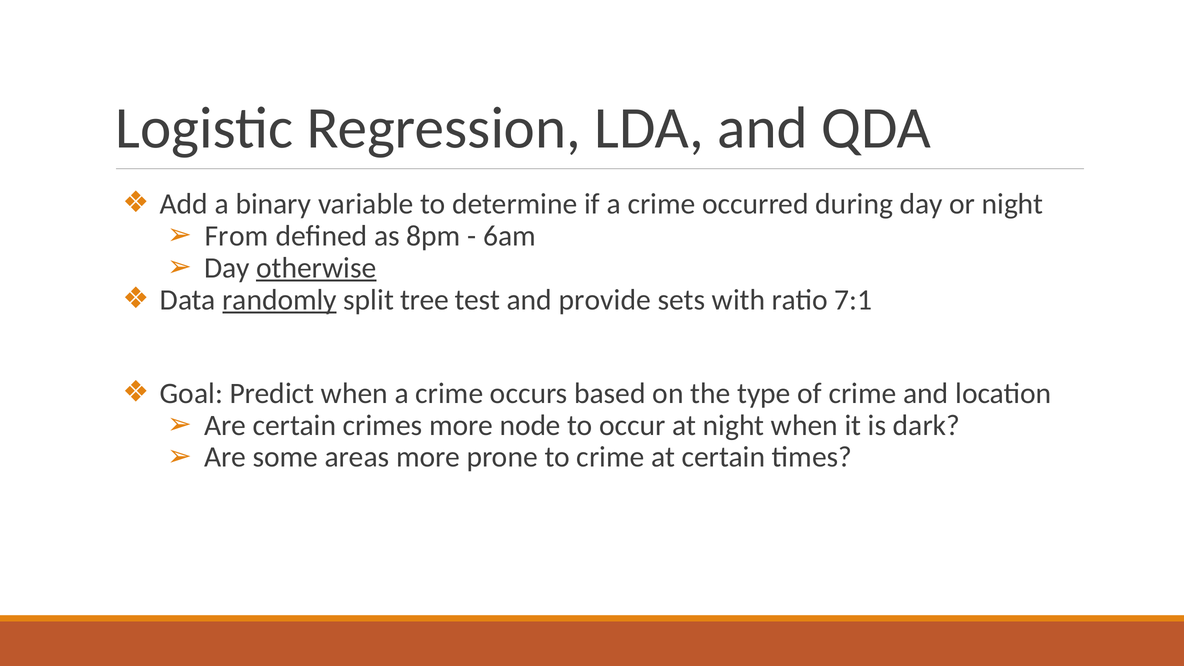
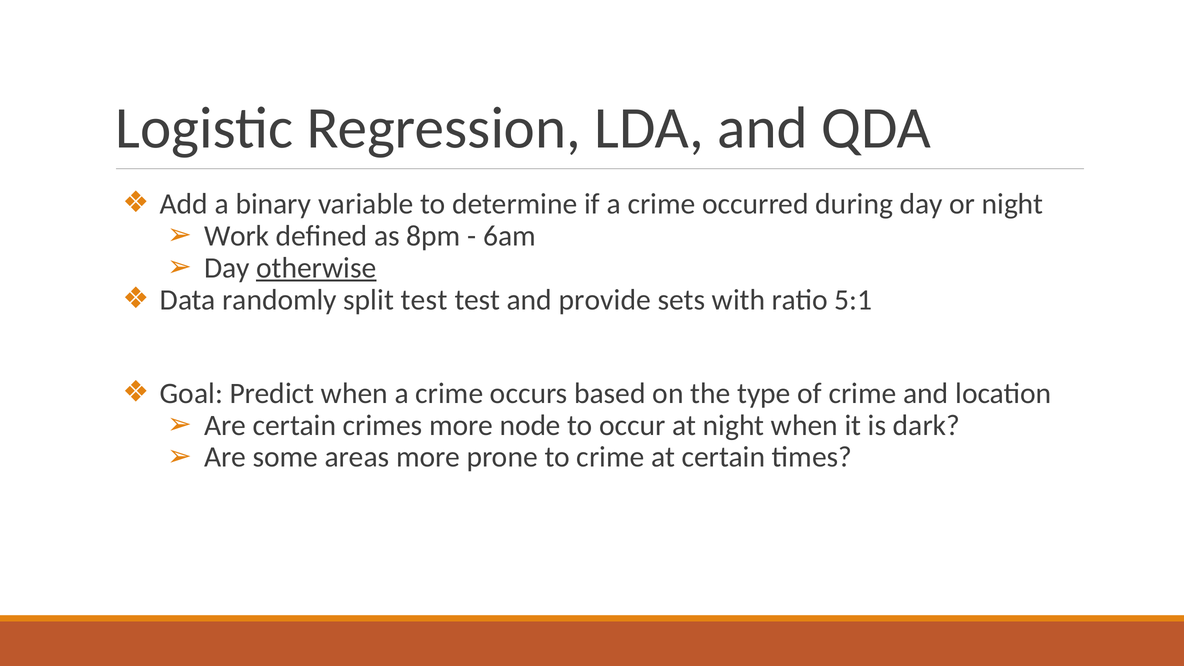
From: From -> Work
randomly underline: present -> none
split tree: tree -> test
7:1: 7:1 -> 5:1
